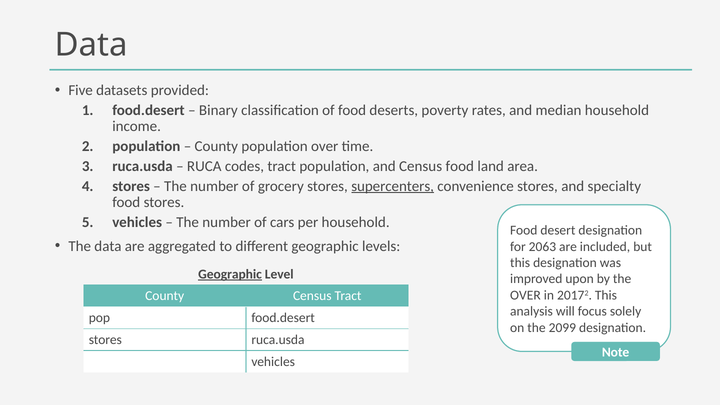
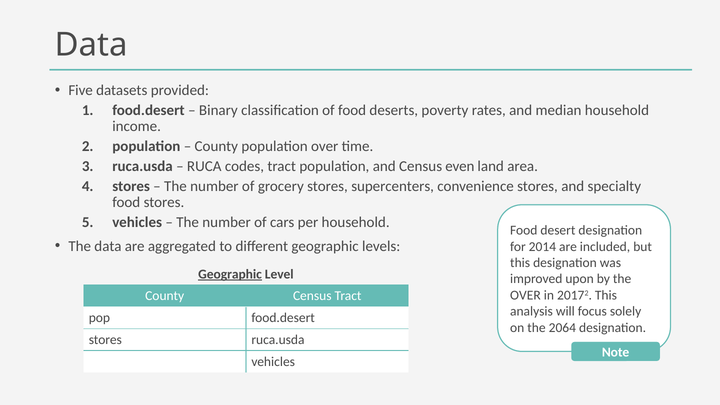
Census food: food -> even
supercenters underline: present -> none
2063: 2063 -> 2014
2099: 2099 -> 2064
